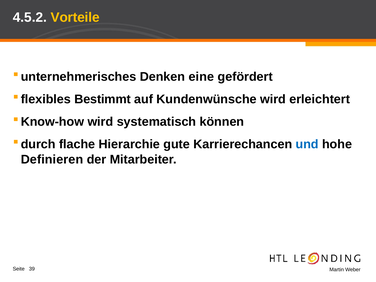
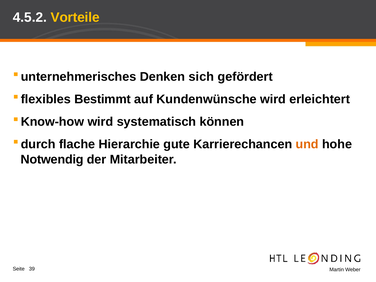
eine: eine -> sich
und colour: blue -> orange
Definieren: Definieren -> Notwendig
